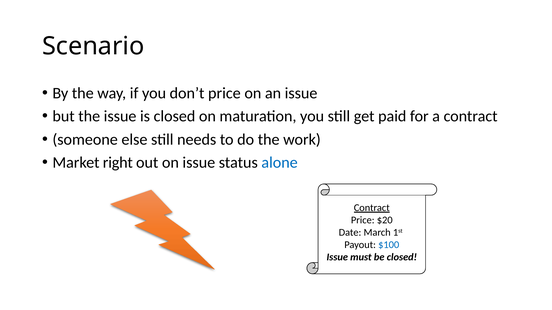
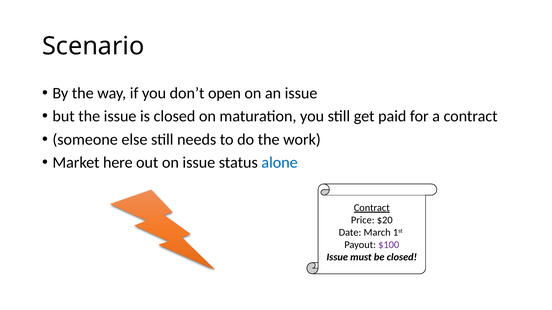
don’t price: price -> open
right: right -> here
$100 colour: blue -> purple
